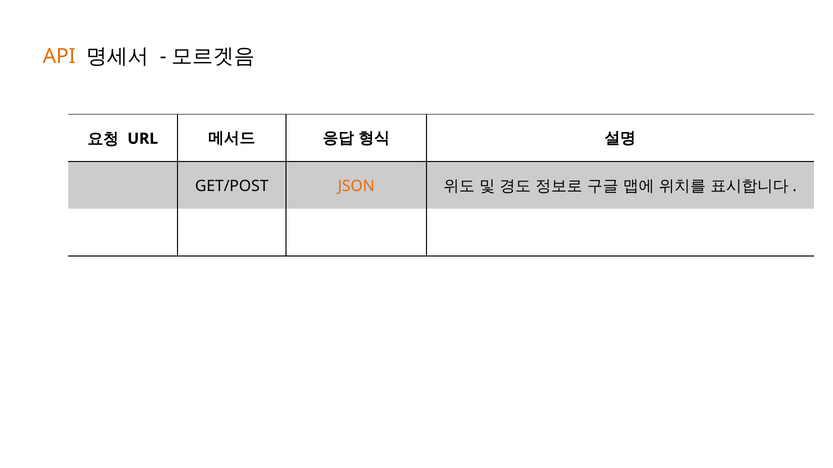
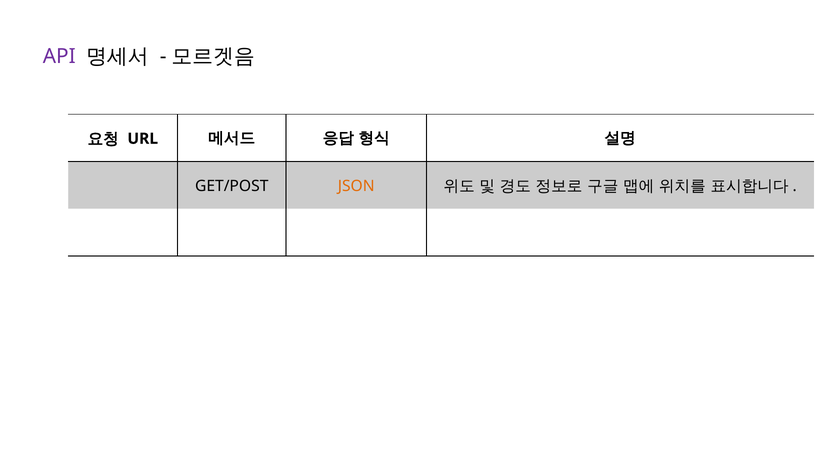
API colour: orange -> purple
